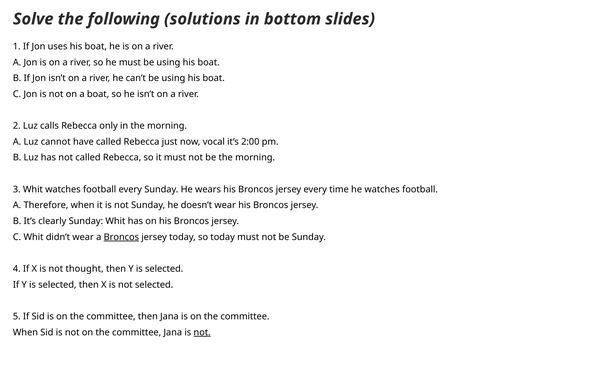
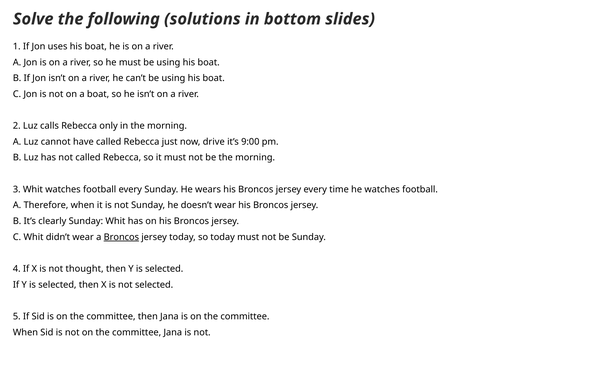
vocal: vocal -> drive
2:00: 2:00 -> 9:00
not at (202, 333) underline: present -> none
